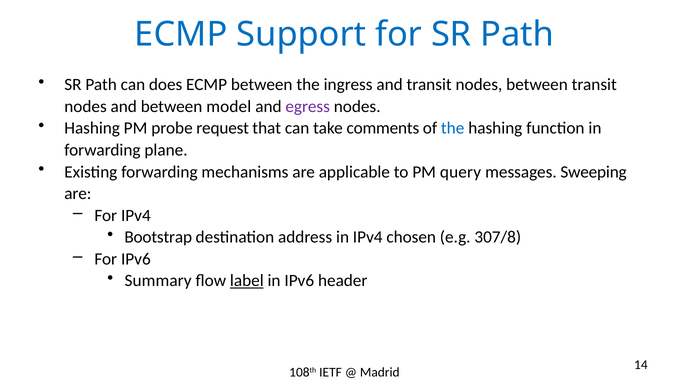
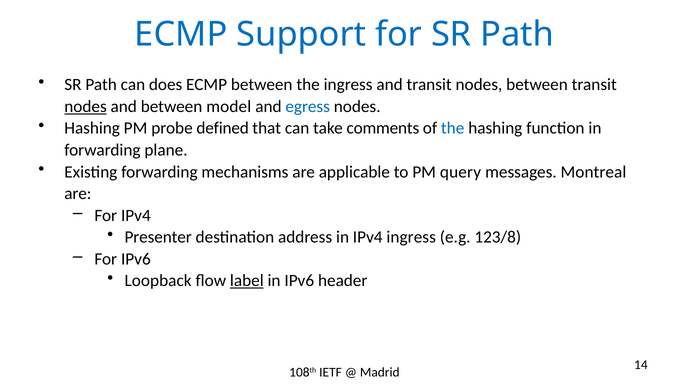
nodes at (86, 107) underline: none -> present
egress colour: purple -> blue
request: request -> defined
Sweeping: Sweeping -> Montreal
Bootstrap: Bootstrap -> Presenter
IPv4 chosen: chosen -> ingress
307/8: 307/8 -> 123/8
Summary: Summary -> Loopback
